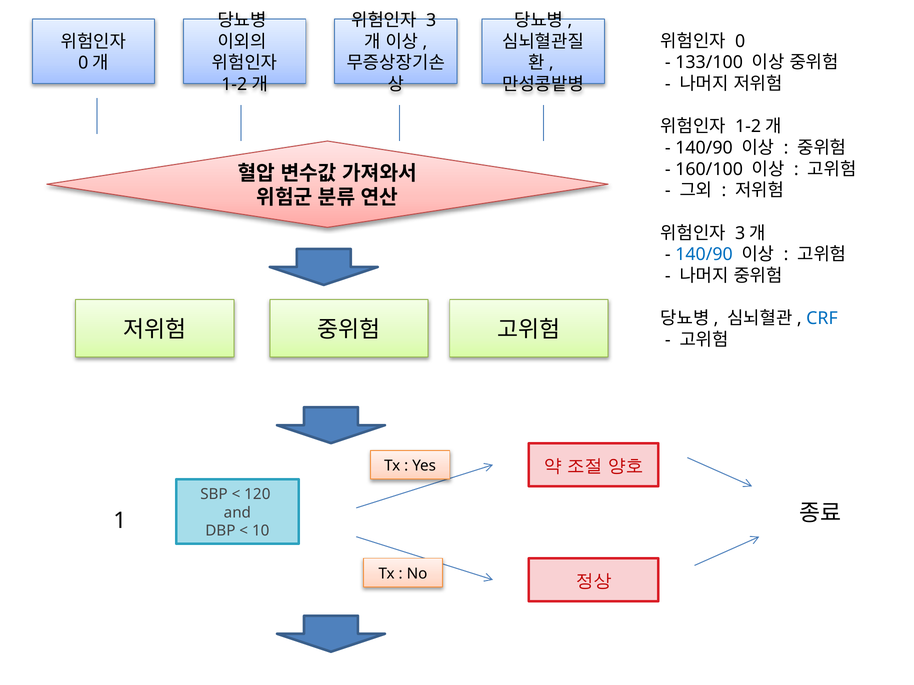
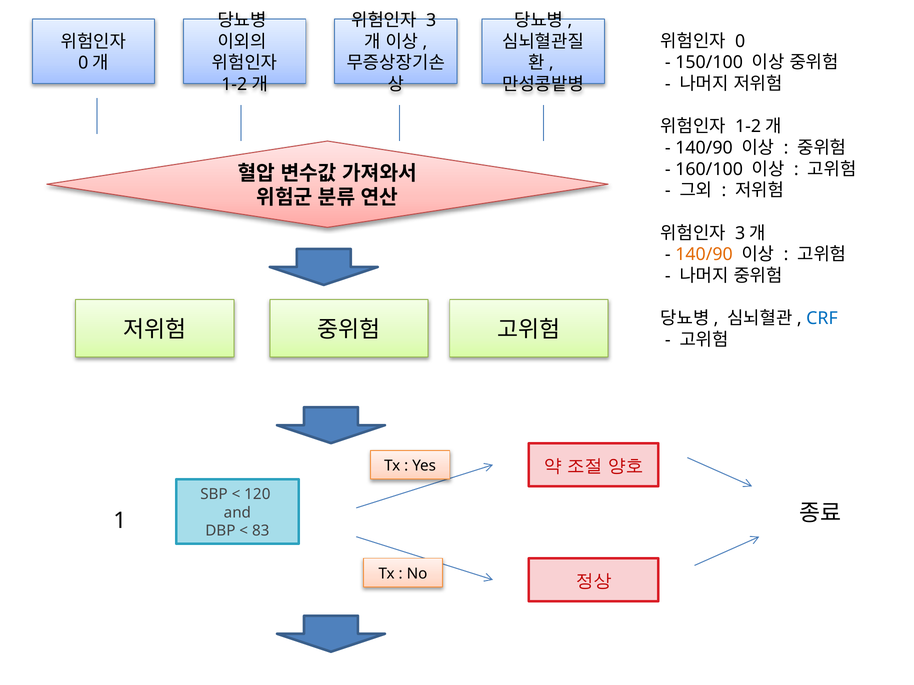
133/100: 133/100 -> 150/100
140/90 at (704, 255) colour: blue -> orange
10: 10 -> 83
